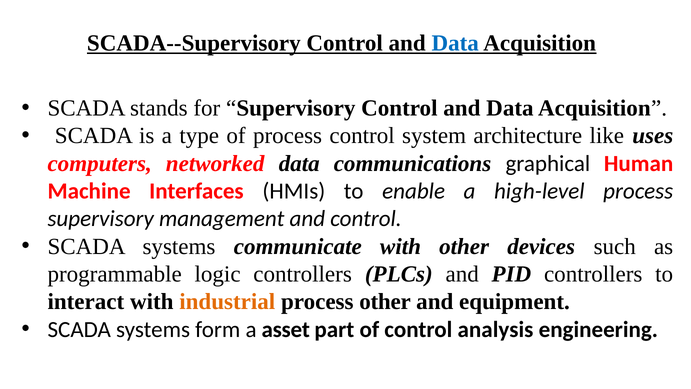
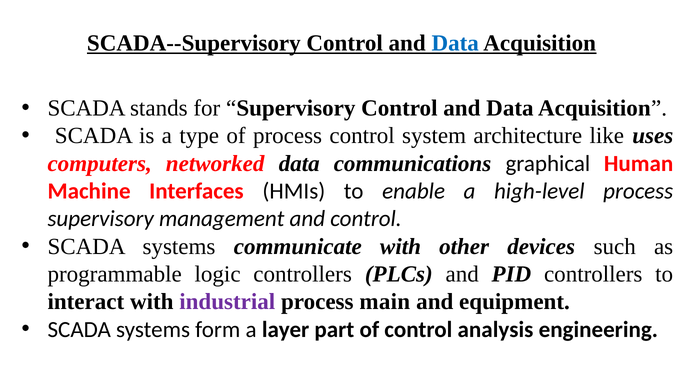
industrial colour: orange -> purple
process other: other -> main
asset: asset -> layer
